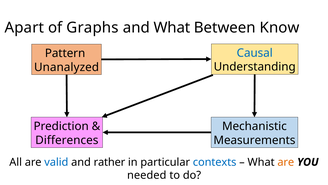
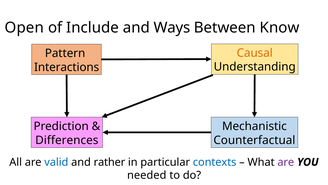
Apart: Apart -> Open
Graphs: Graphs -> Include
and What: What -> Ways
Causal colour: blue -> orange
Unanalyzed: Unanalyzed -> Interactions
Measurements: Measurements -> Counterfactual
are at (286, 162) colour: orange -> purple
